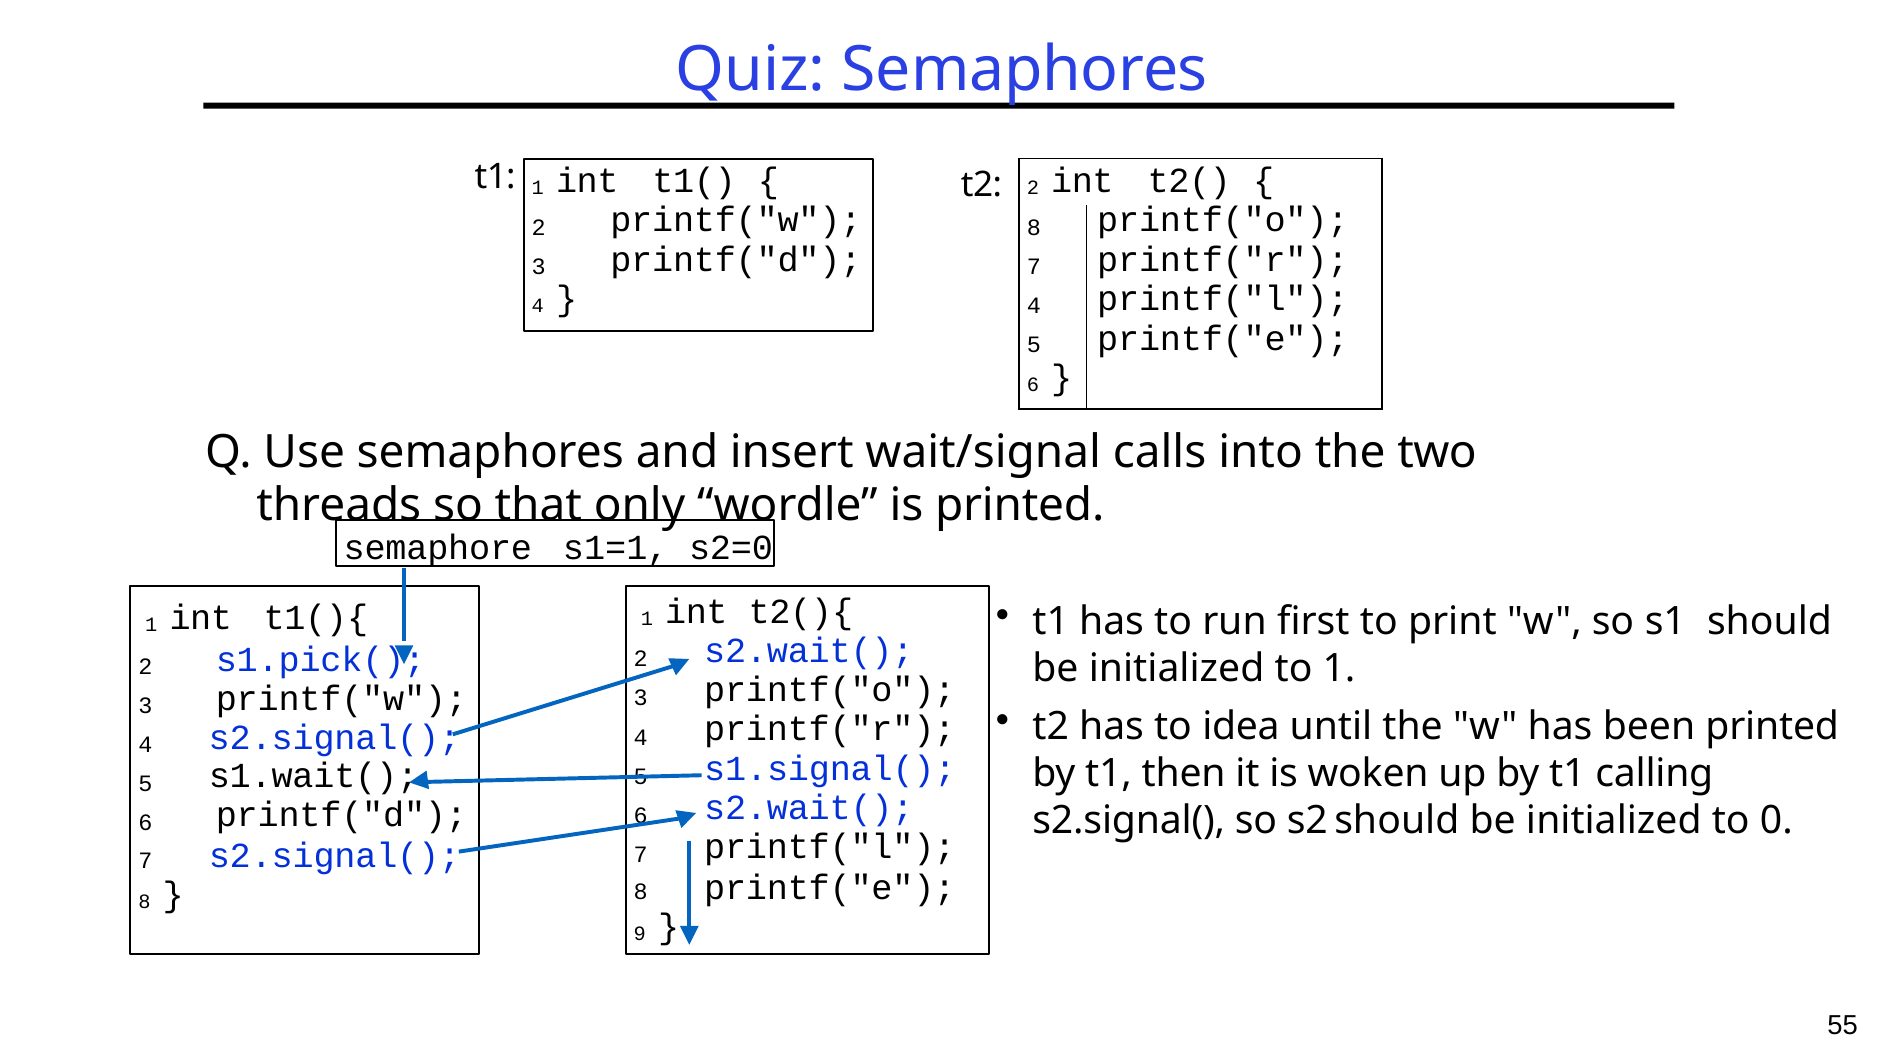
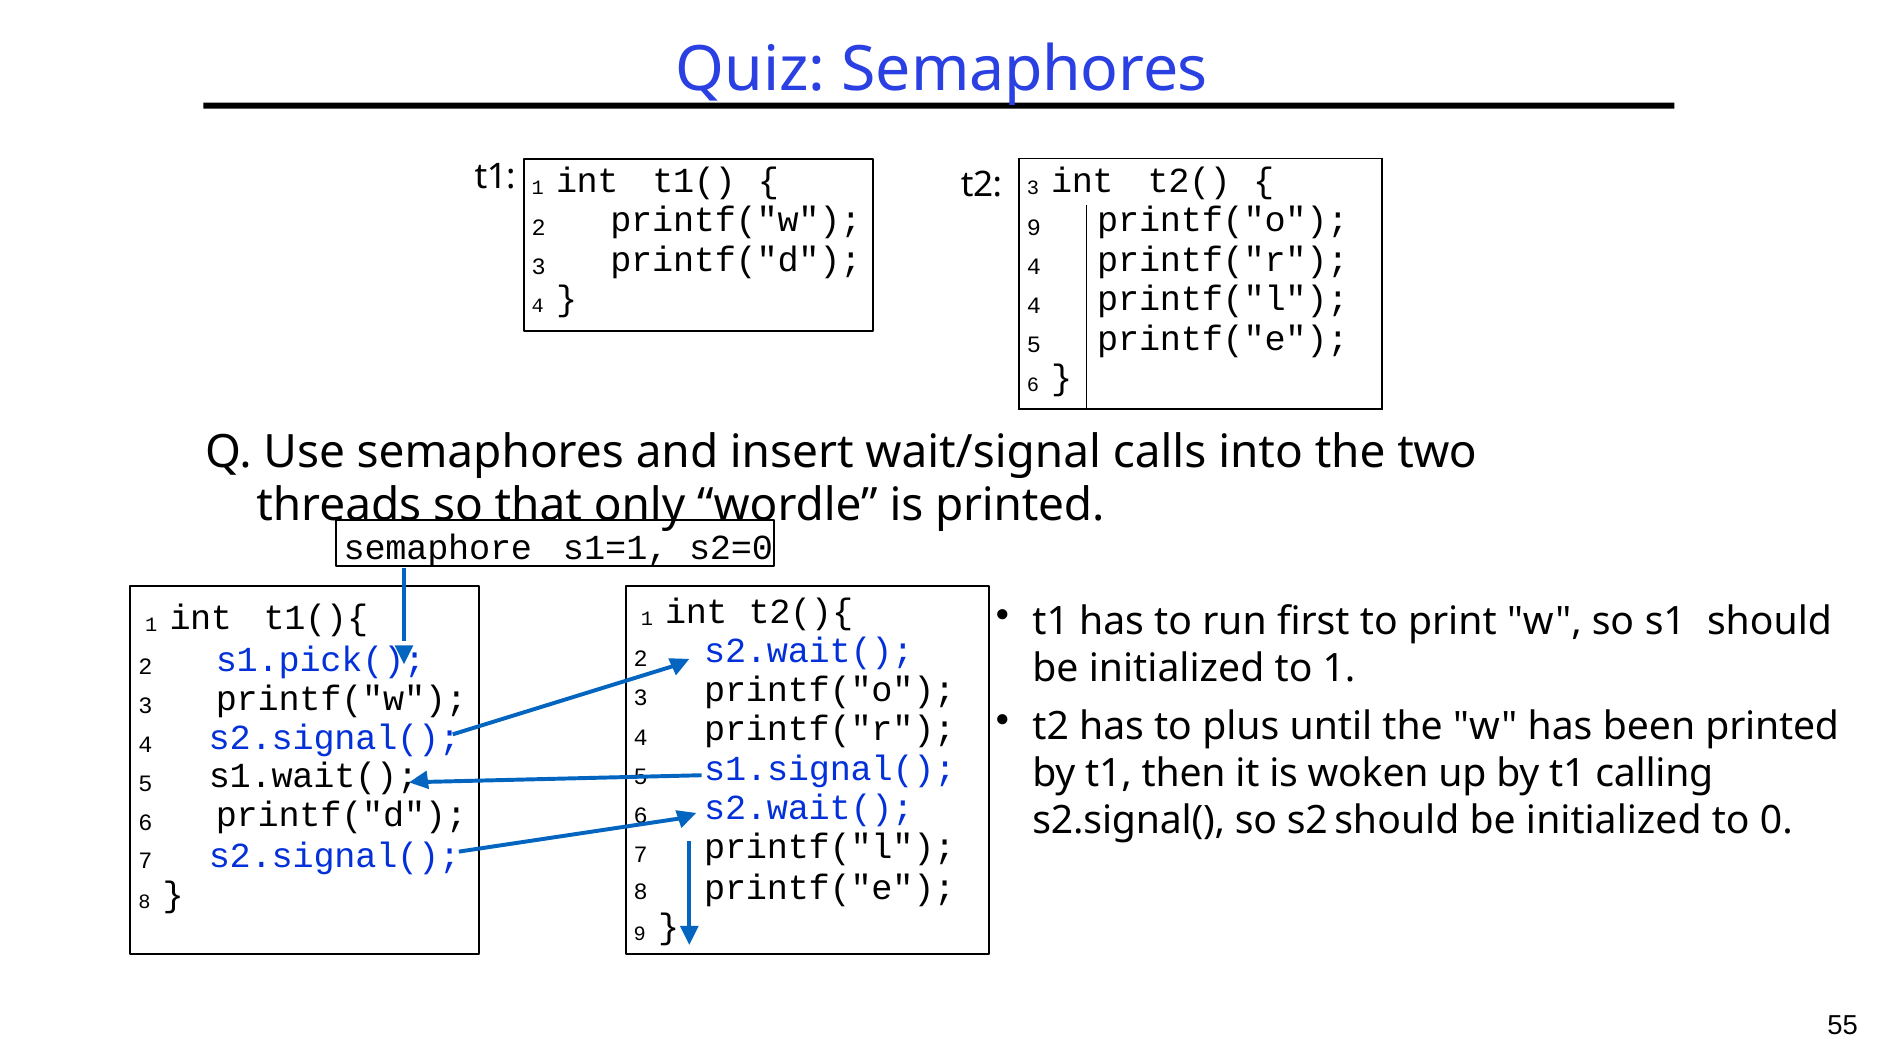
t2 2: 2 -> 3
printf("w 8: 8 -> 9
printf("d 7: 7 -> 4
idea: idea -> plus
